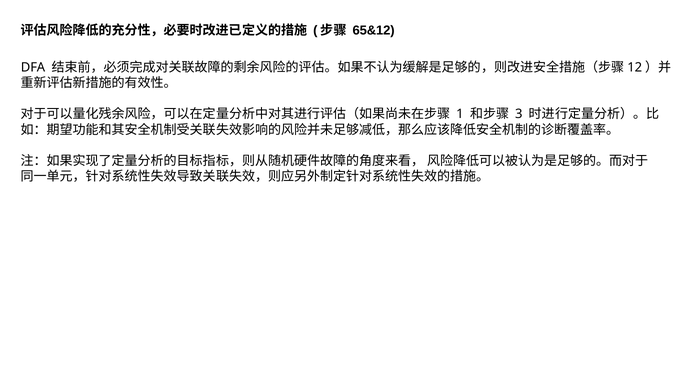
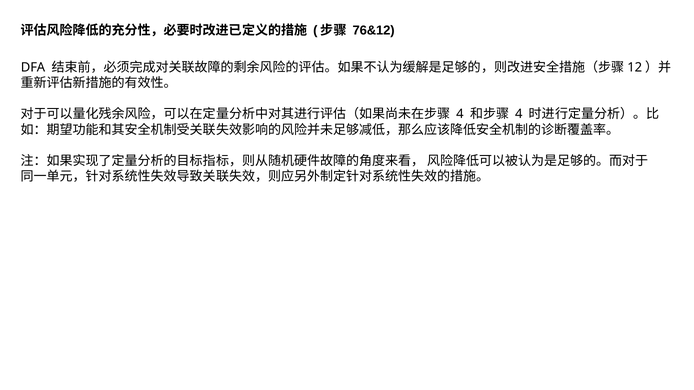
65&12: 65&12 -> 76&12
1 at (460, 114): 1 -> 4
3 at (519, 114): 3 -> 4
